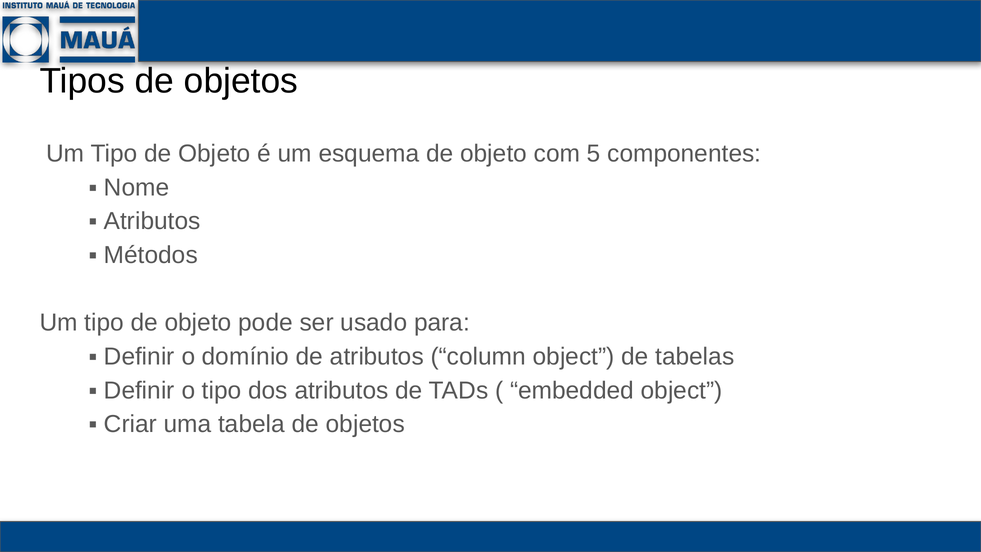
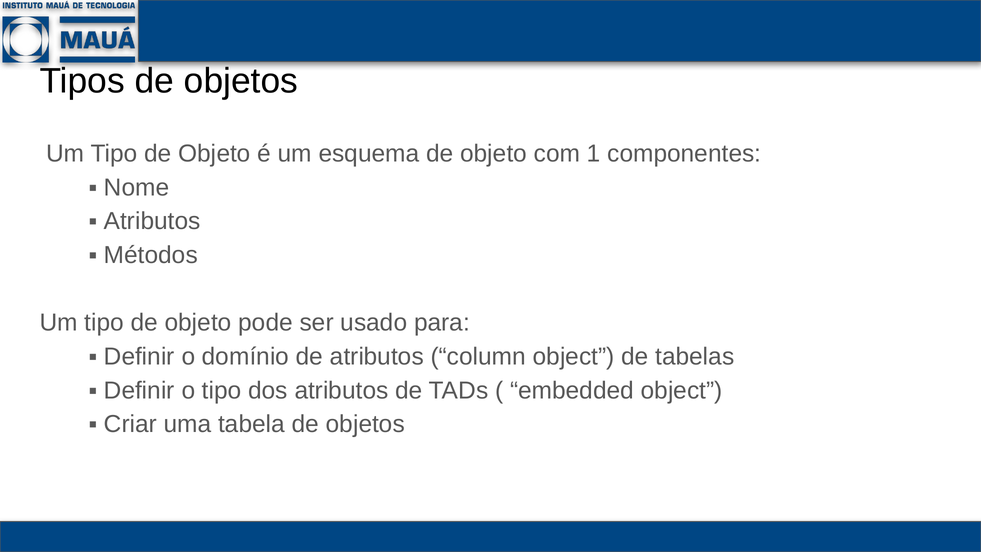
5: 5 -> 1
